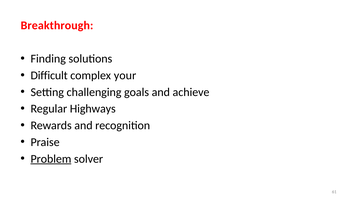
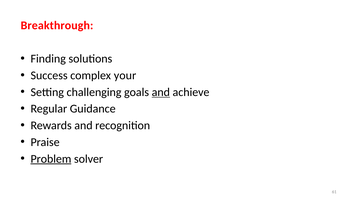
Difficult: Difficult -> Success
and at (161, 92) underline: none -> present
Highways: Highways -> Guidance
